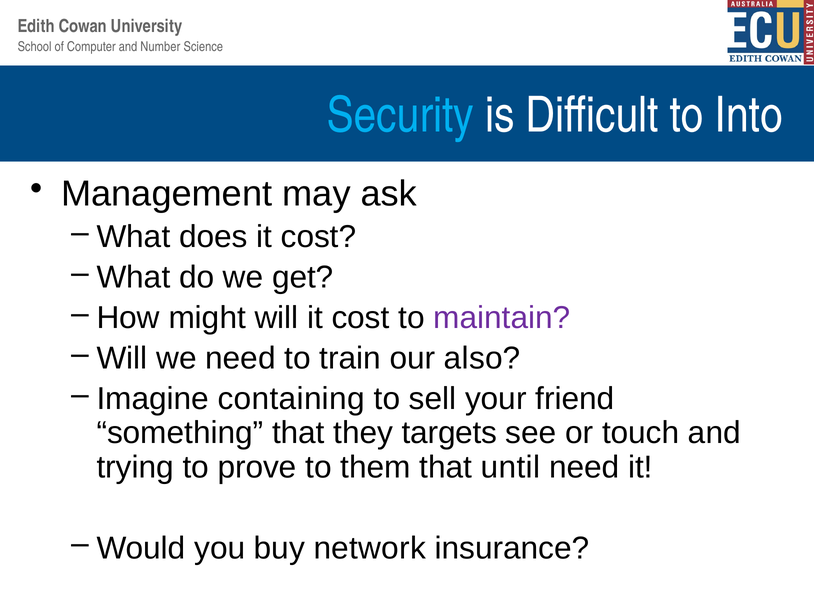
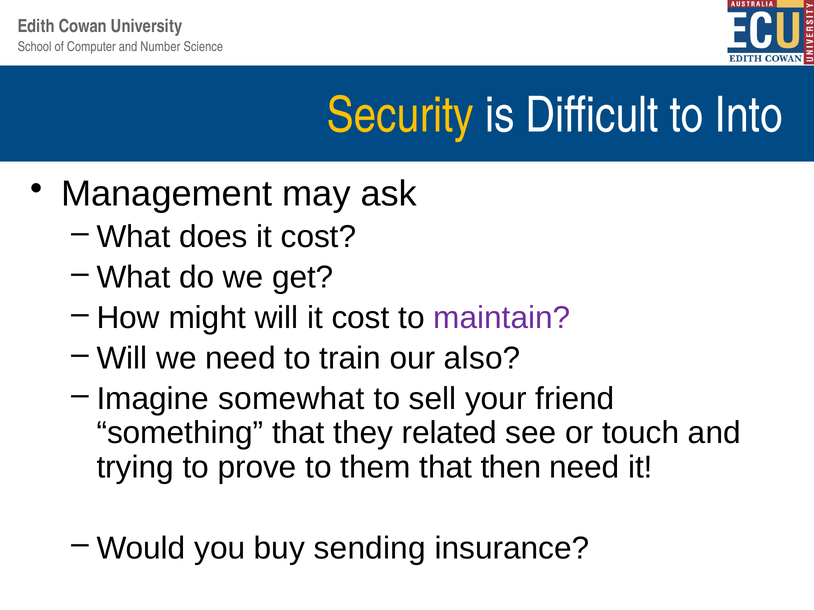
Security colour: light blue -> yellow
containing: containing -> somewhat
targets: targets -> related
until: until -> then
network: network -> sending
